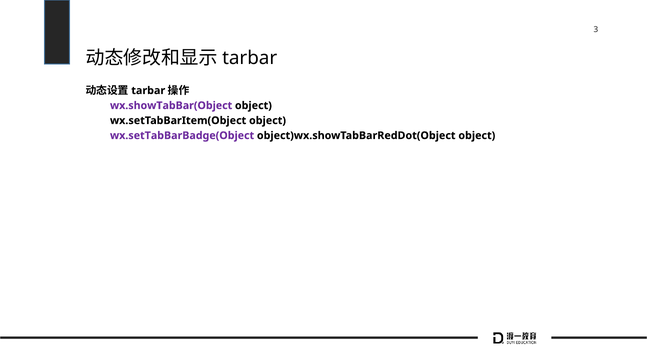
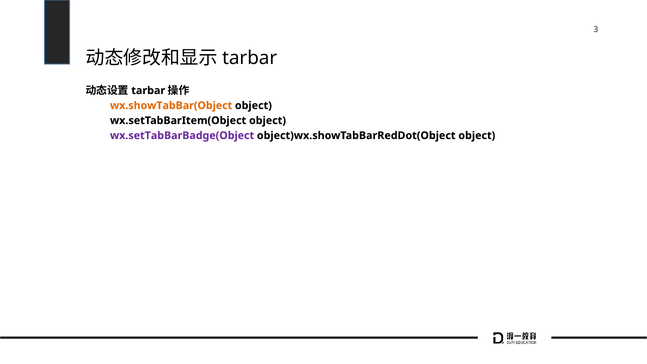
wx.showTabBar(Object colour: purple -> orange
